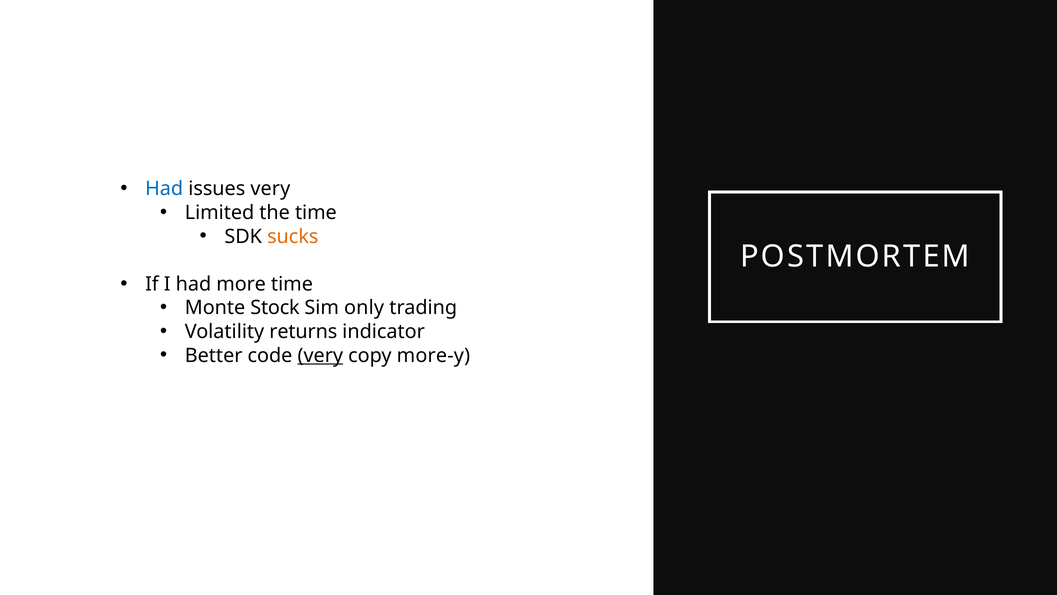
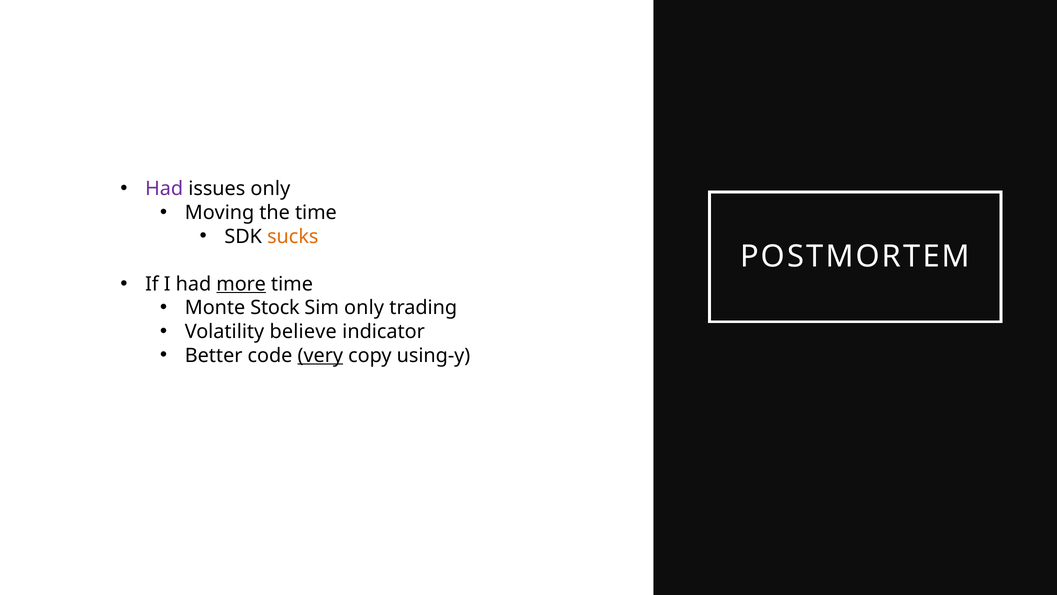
Had at (164, 189) colour: blue -> purple
issues very: very -> only
Limited: Limited -> Moving
more underline: none -> present
returns: returns -> believe
more-y: more-y -> using-y
